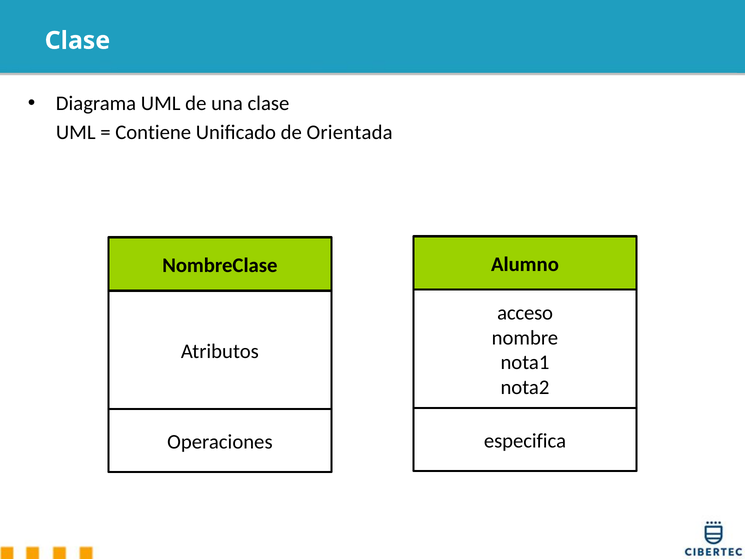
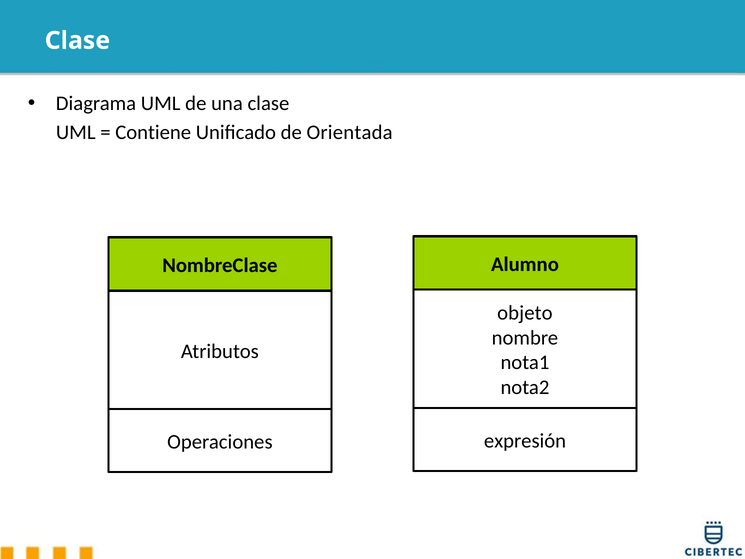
acceso: acceso -> objeto
especifica: especifica -> expresión
